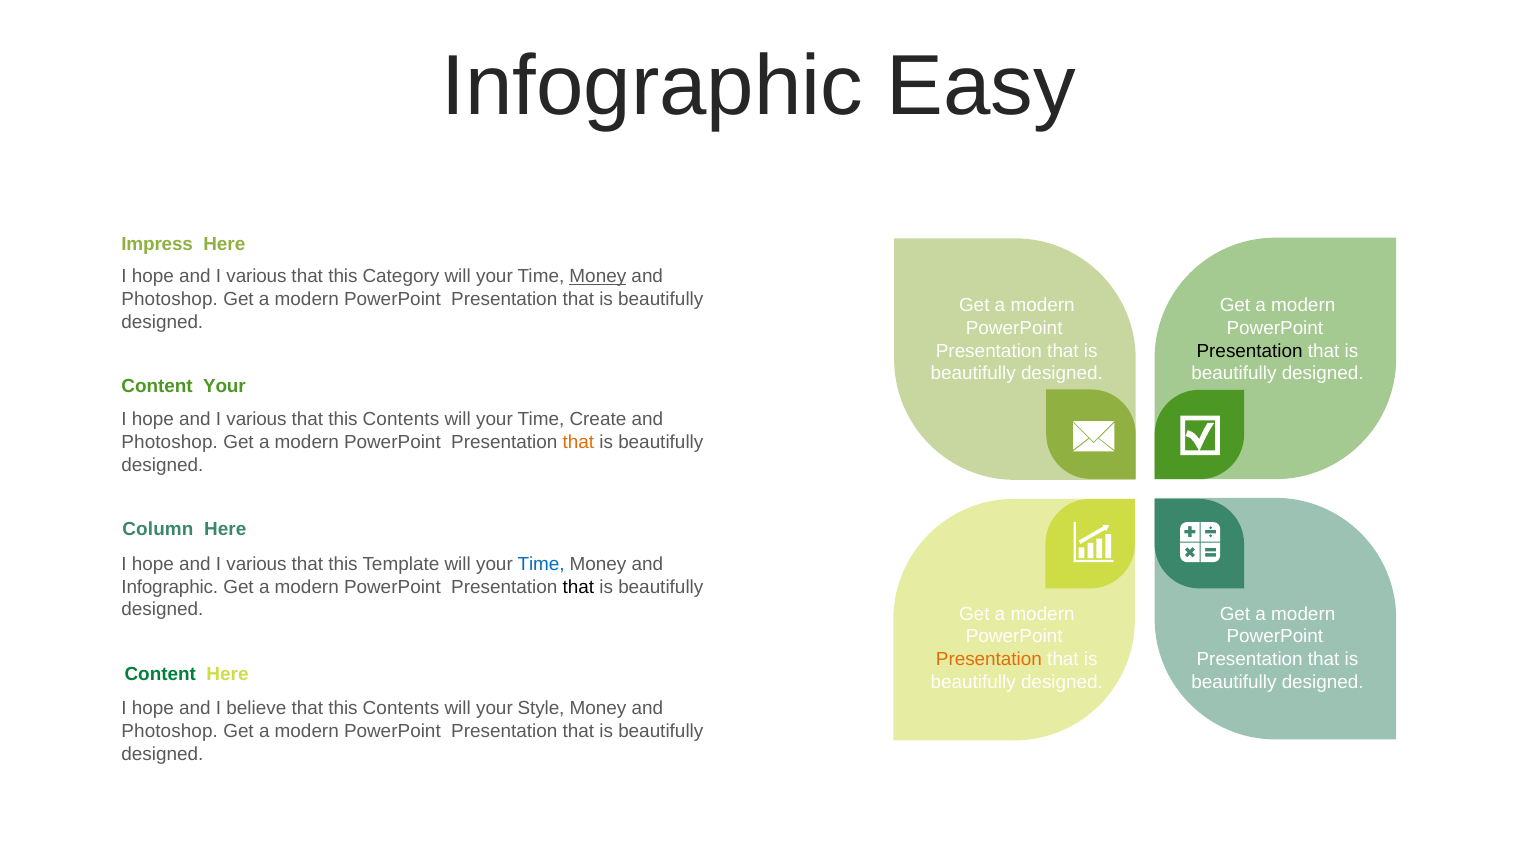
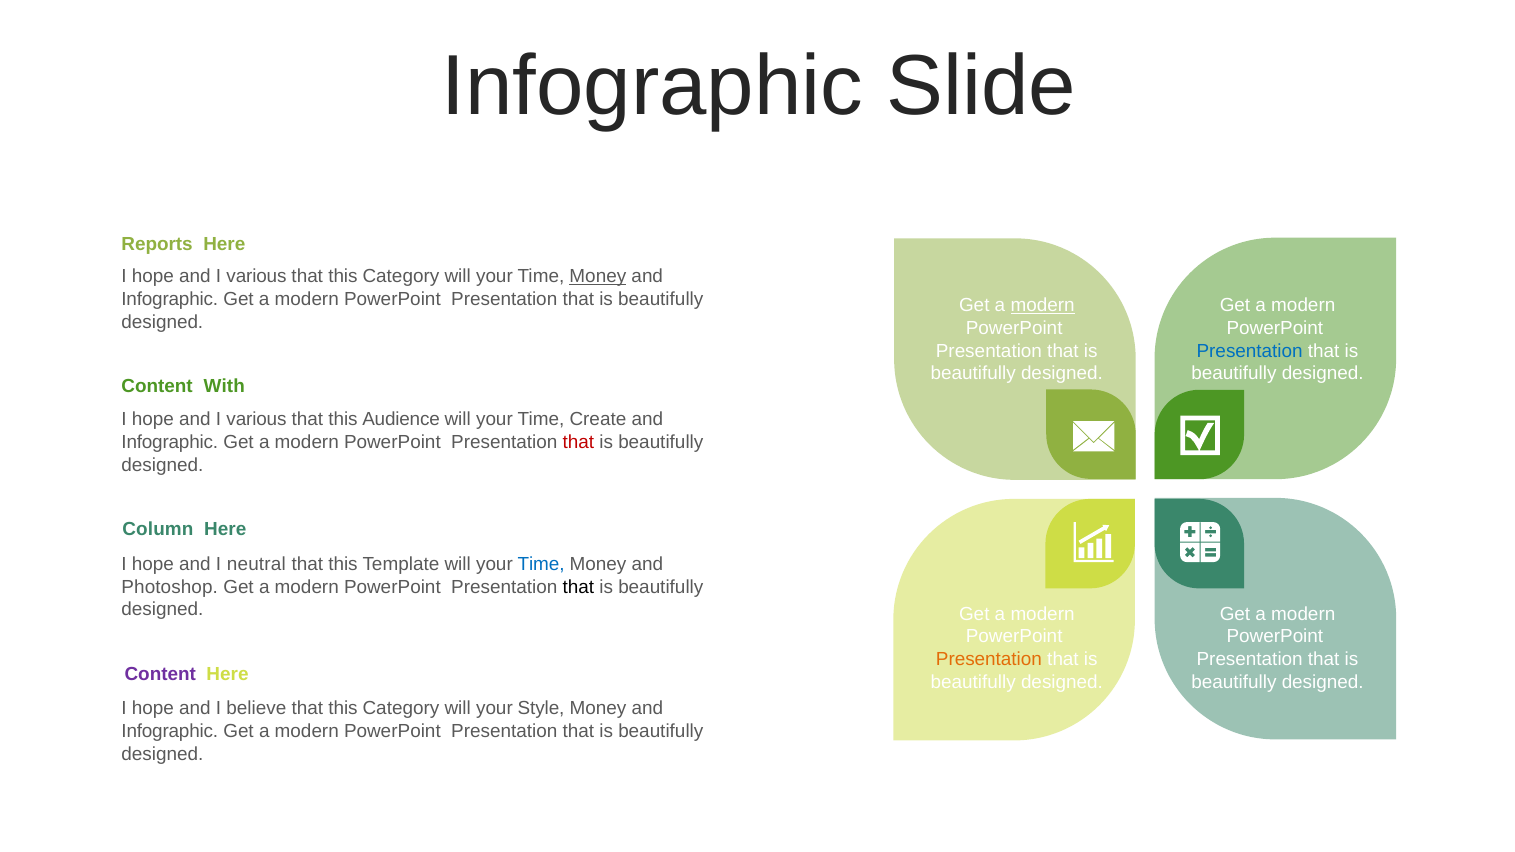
Easy: Easy -> Slide
Impress: Impress -> Reports
Photoshop at (170, 299): Photoshop -> Infographic
modern at (1043, 306) underline: none -> present
Presentation at (1250, 351) colour: black -> blue
Content Your: Your -> With
Contents at (401, 420): Contents -> Audience
Photoshop at (170, 442): Photoshop -> Infographic
that at (578, 442) colour: orange -> red
various at (257, 564): various -> neutral
Infographic at (170, 587): Infographic -> Photoshop
Content at (160, 674) colour: green -> purple
believe that this Contents: Contents -> Category
Photoshop at (170, 731): Photoshop -> Infographic
